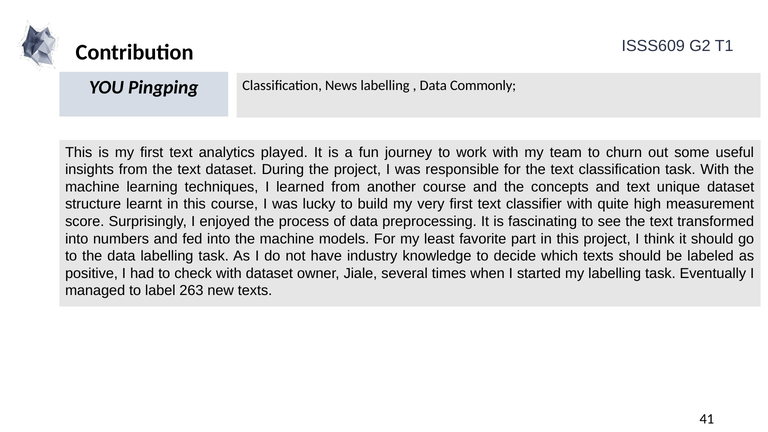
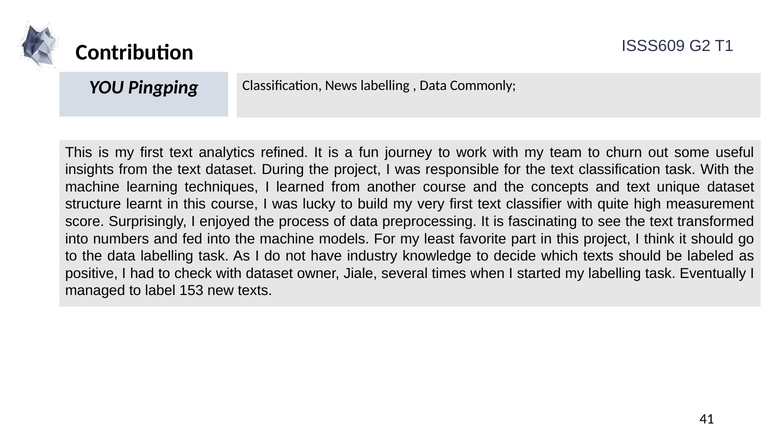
played: played -> refined
263: 263 -> 153
